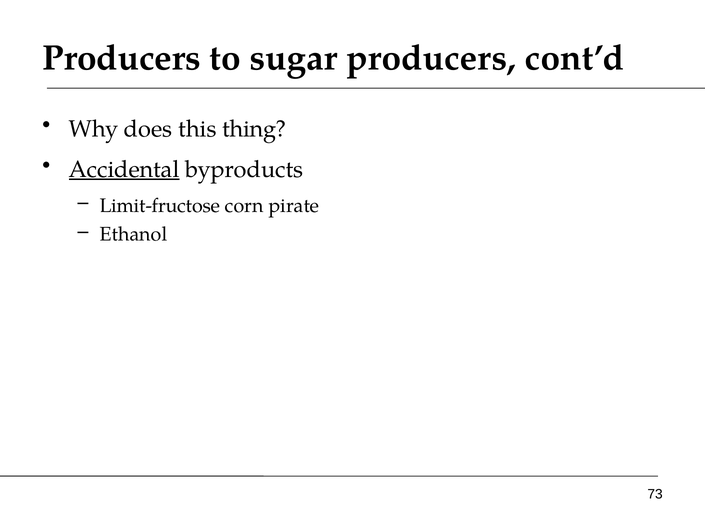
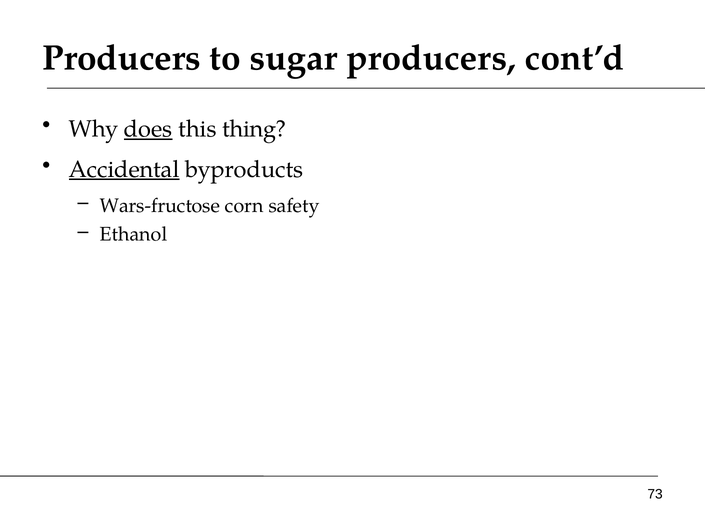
does underline: none -> present
Limit-fructose: Limit-fructose -> Wars-fructose
pirate: pirate -> safety
